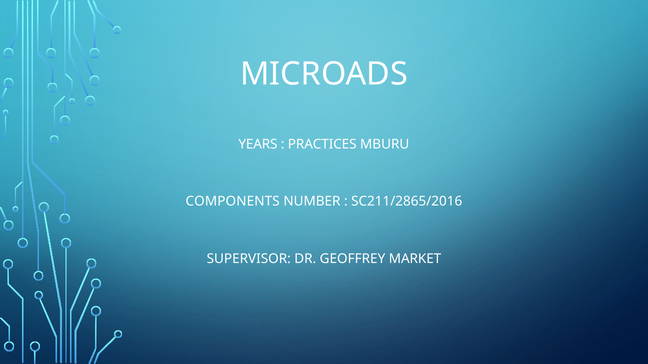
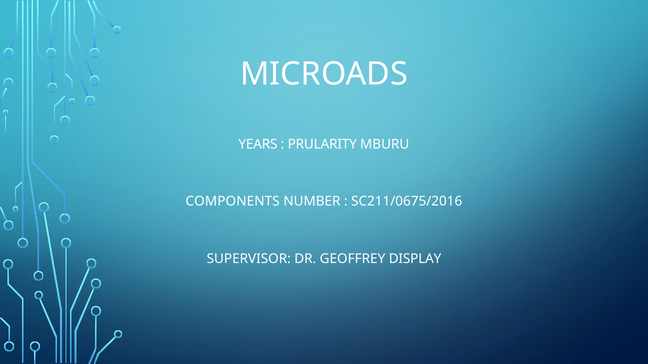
PRACTICES: PRACTICES -> PRULARITY
SC211/2865/2016: SC211/2865/2016 -> SC211/0675/2016
MARKET: MARKET -> DISPLAY
